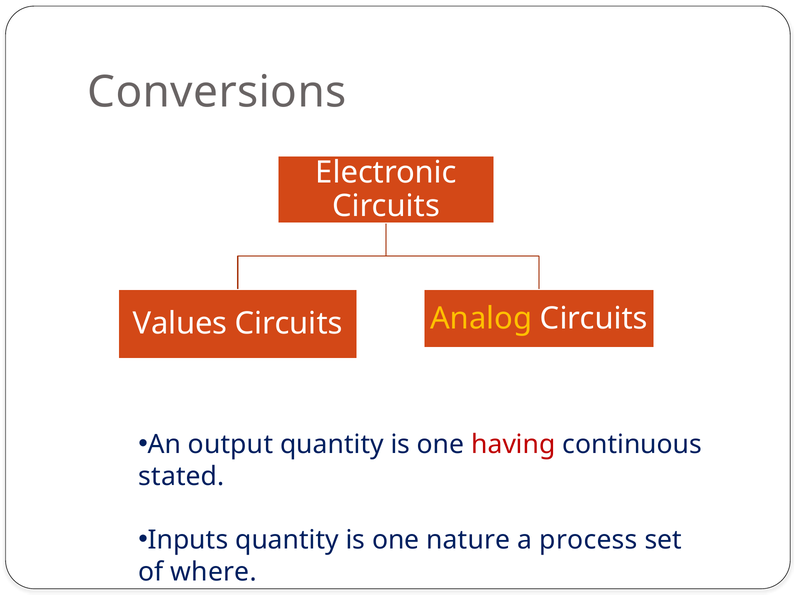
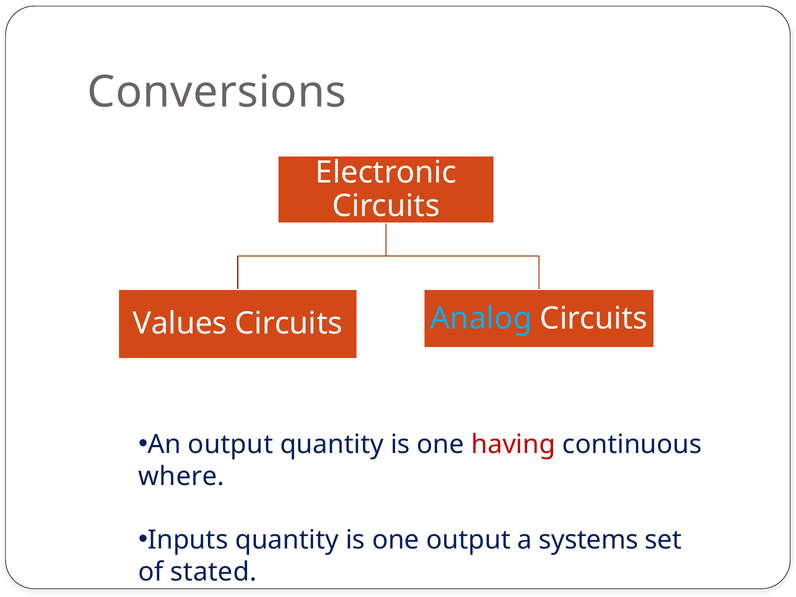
Analog colour: yellow -> light blue
stated: stated -> where
one nature: nature -> output
process: process -> systems
where: where -> stated
